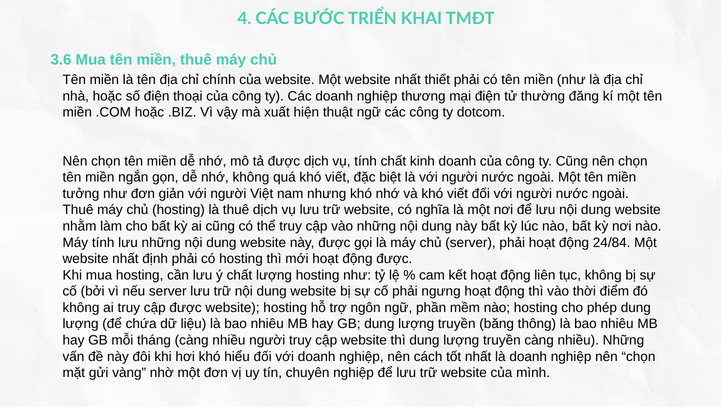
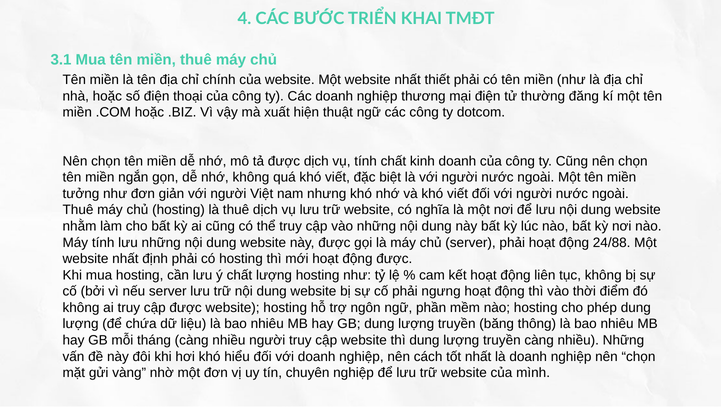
3.6: 3.6 -> 3.1
24/84: 24/84 -> 24/88
